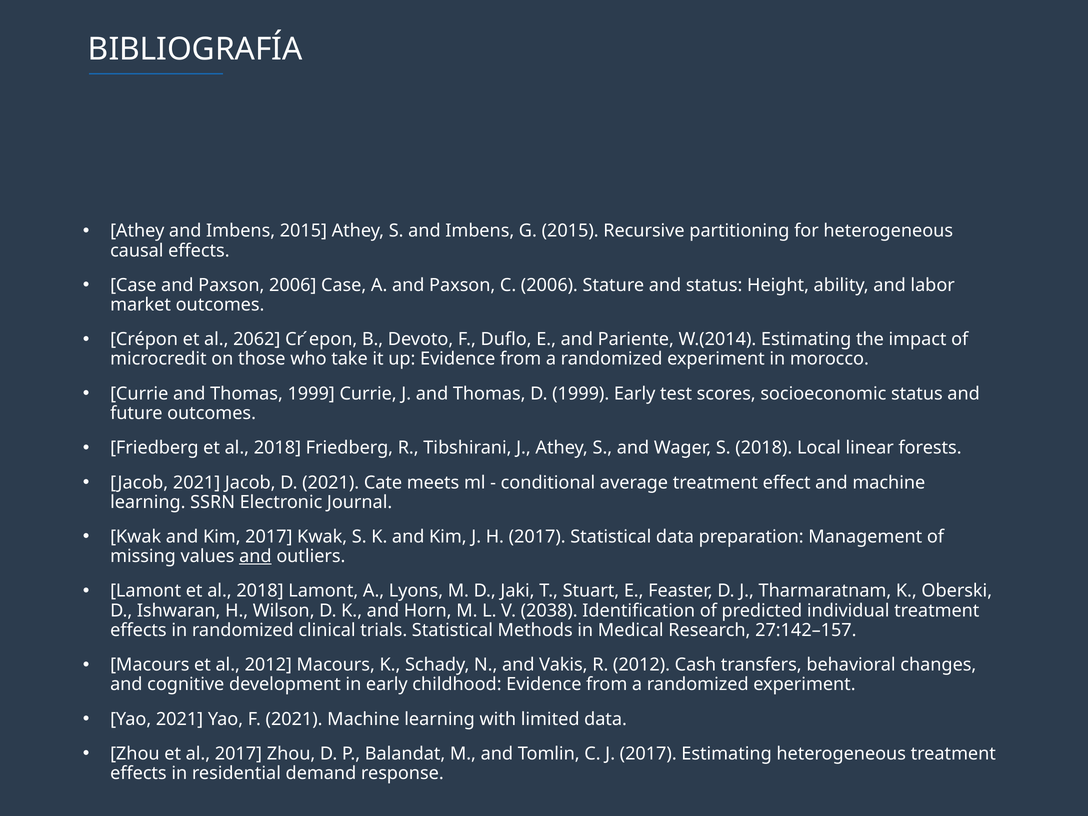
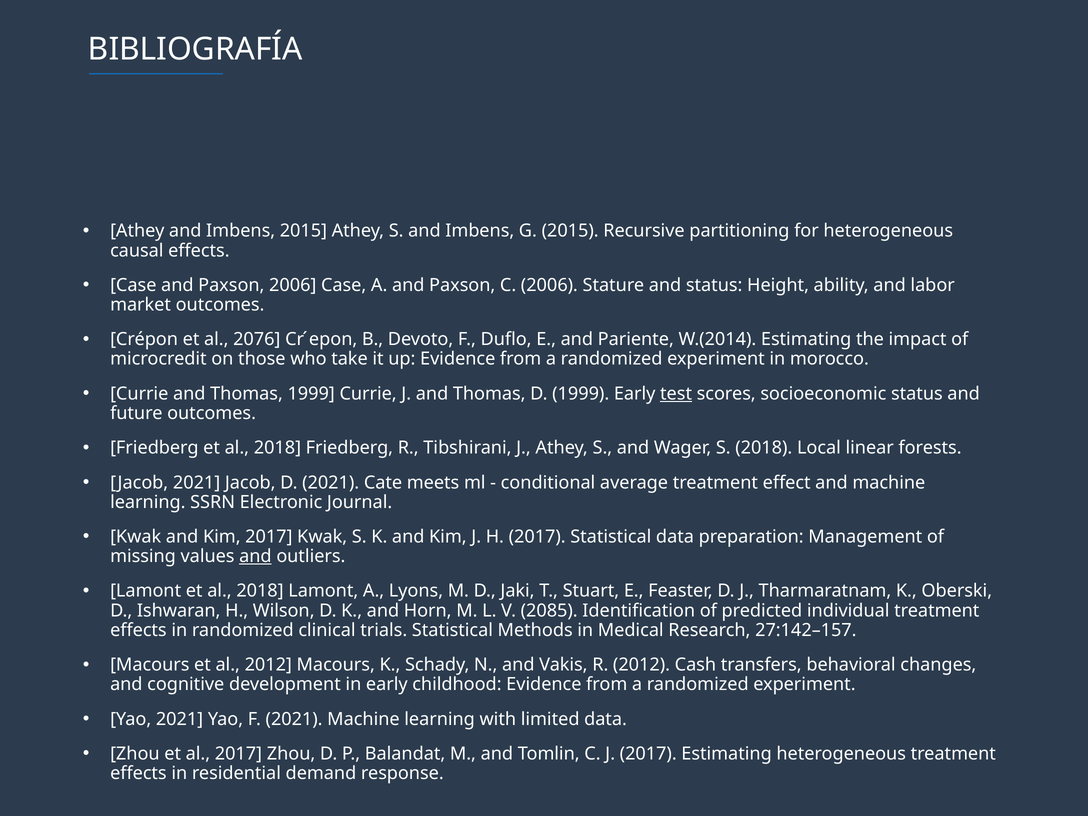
2062: 2062 -> 2076
test underline: none -> present
2038: 2038 -> 2085
